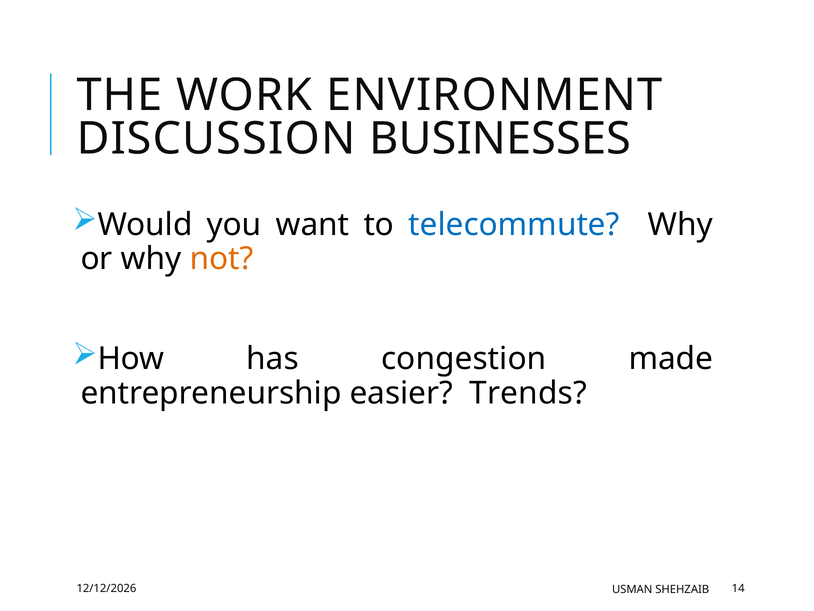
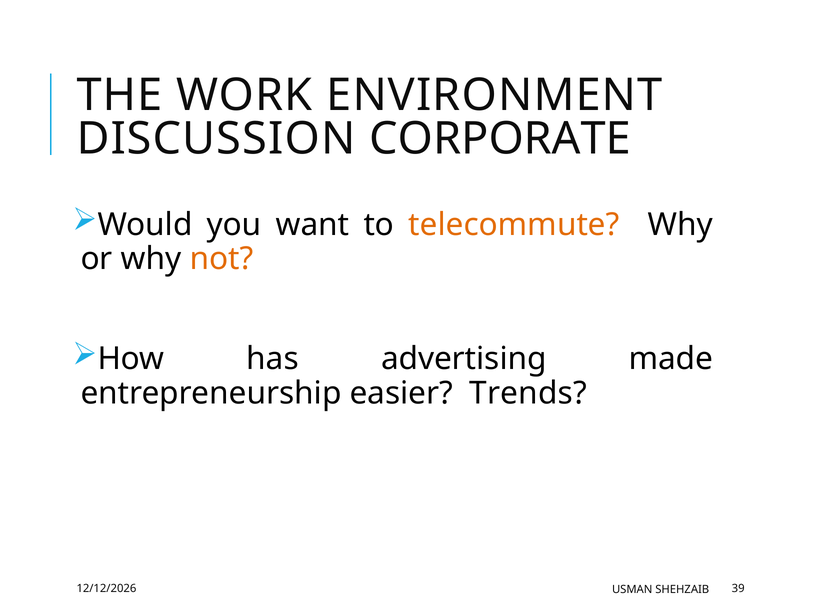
BUSINESSES: BUSINESSES -> CORPORATE
telecommute colour: blue -> orange
congestion: congestion -> advertising
14: 14 -> 39
